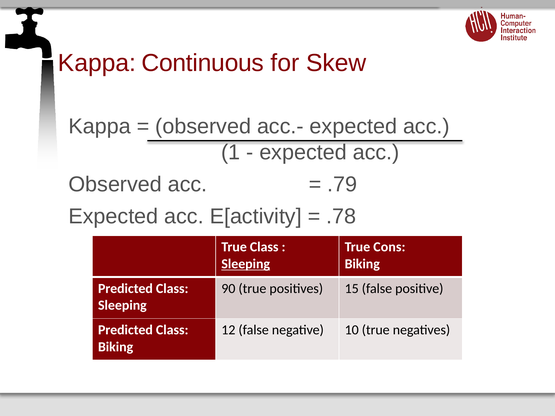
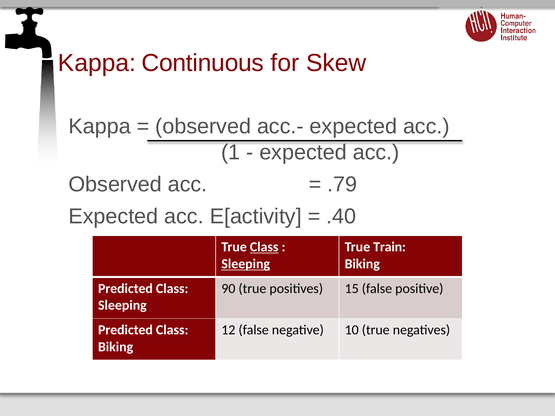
.78: .78 -> .40
Class at (264, 247) underline: none -> present
Cons: Cons -> Train
